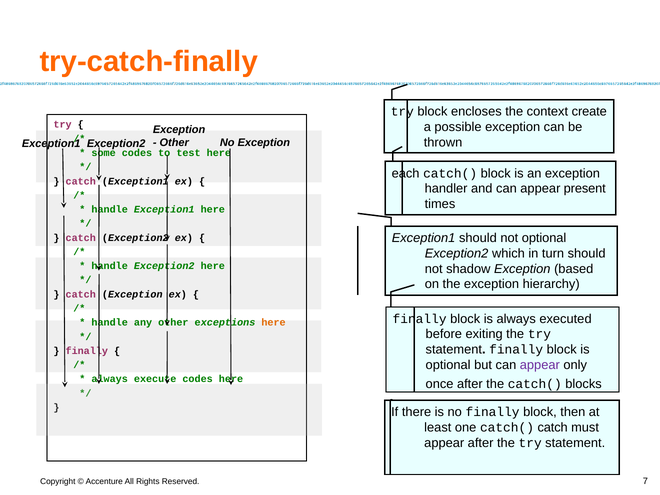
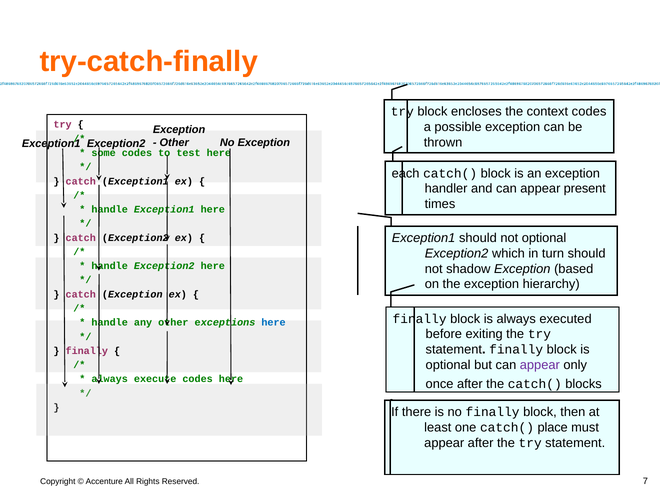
context create: create -> codes
here at (274, 323) colour: orange -> blue
catch( catch: catch -> place
